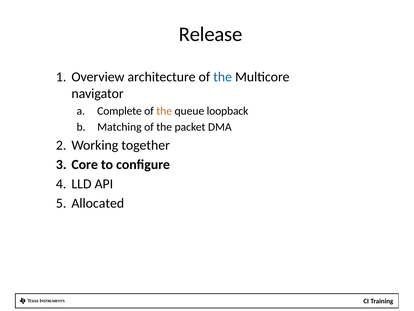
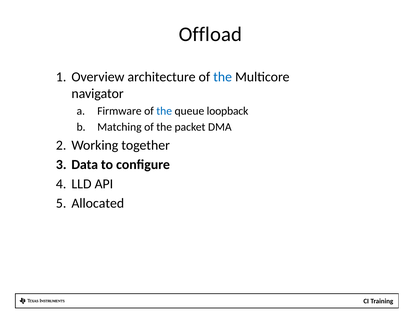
Release: Release -> Offload
Complete: Complete -> Firmware
the at (164, 111) colour: orange -> blue
Core: Core -> Data
